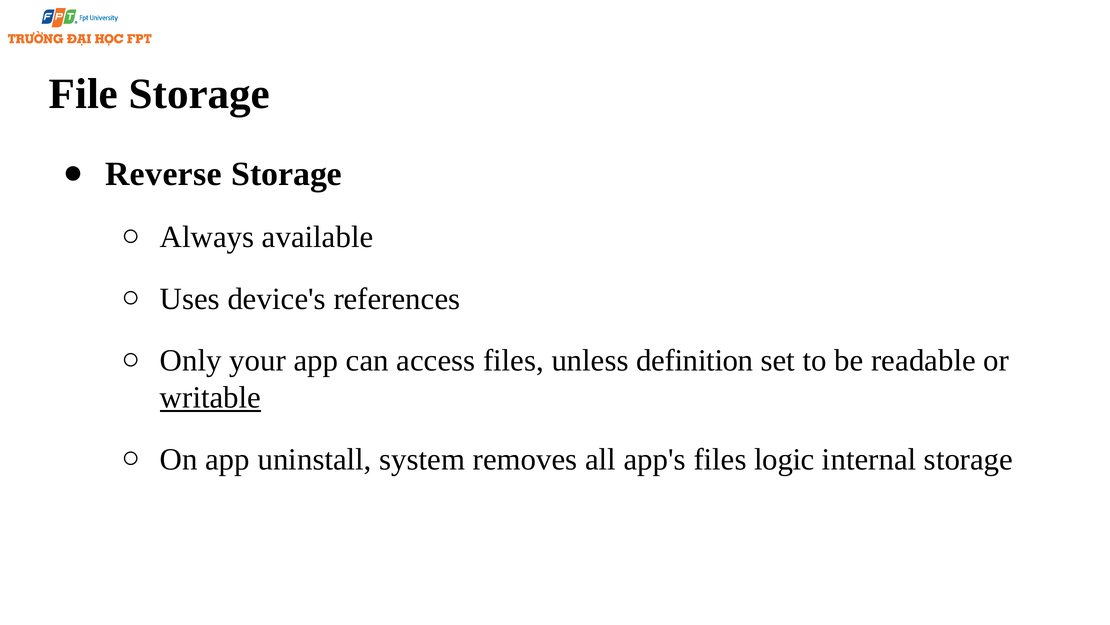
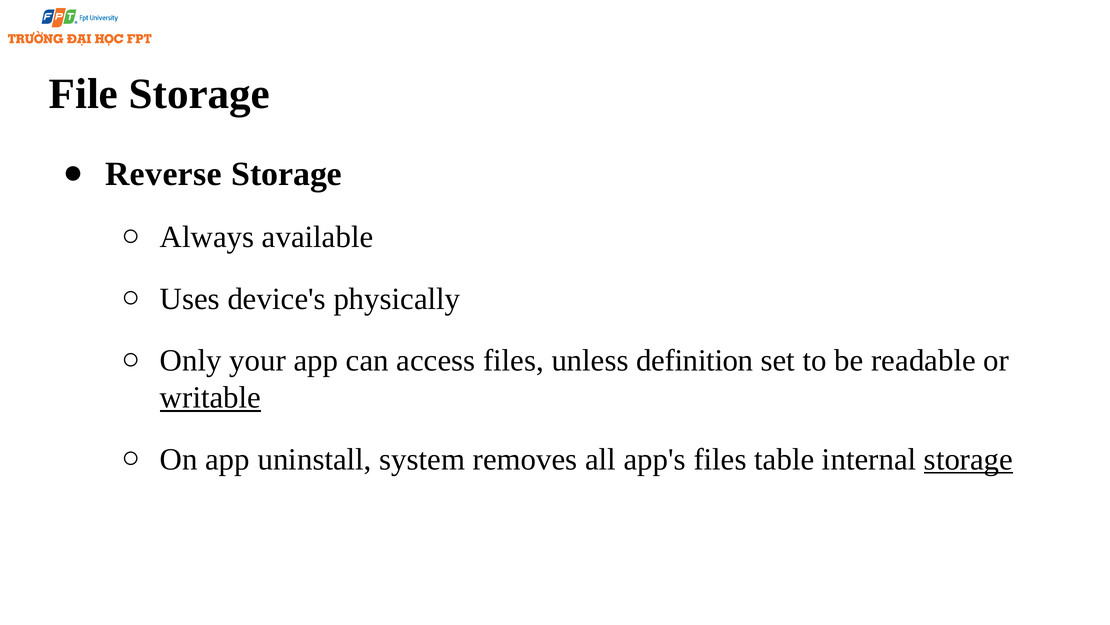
references: references -> physically
logic: logic -> table
storage at (969, 459) underline: none -> present
